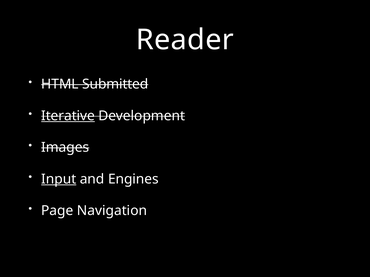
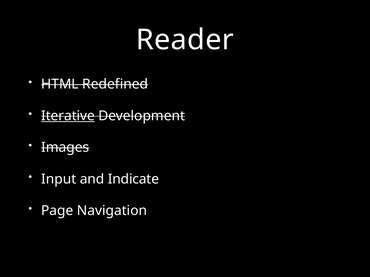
Submitted: Submitted -> Redefined
Input underline: present -> none
Engines: Engines -> Indicate
